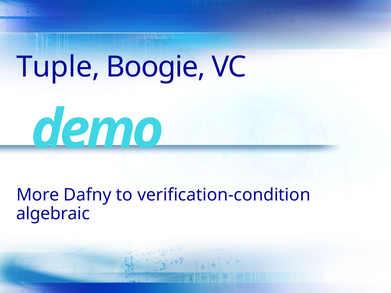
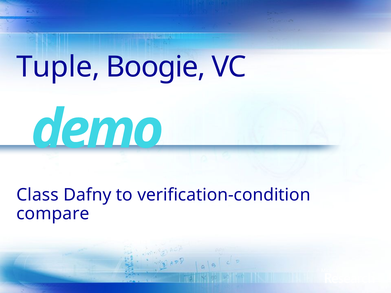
More: More -> Class
algebraic: algebraic -> compare
